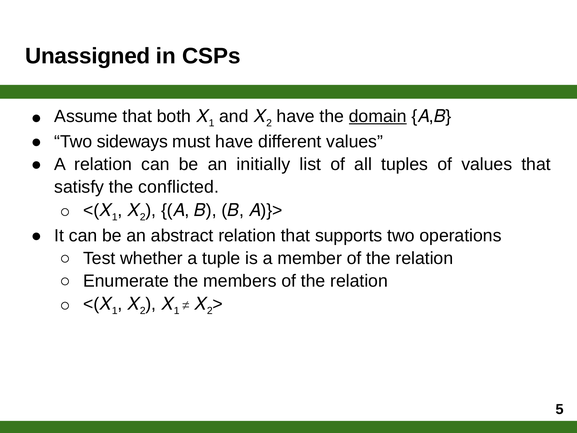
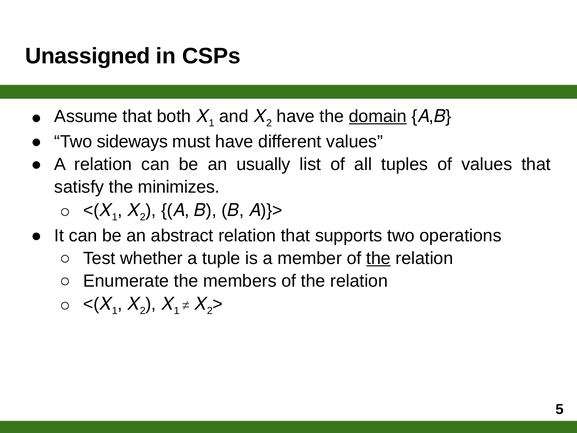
initially: initially -> usually
conflicted: conflicted -> minimizes
the at (379, 258) underline: none -> present
